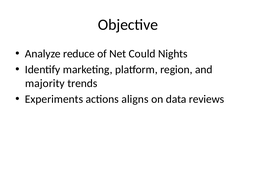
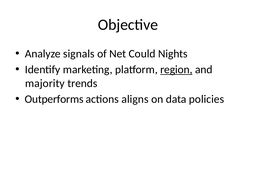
reduce: reduce -> signals
region underline: none -> present
Experiments: Experiments -> Outperforms
reviews: reviews -> policies
